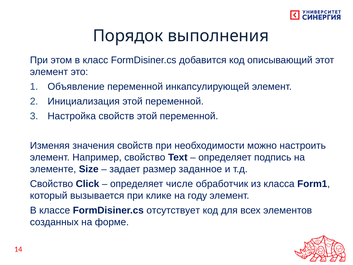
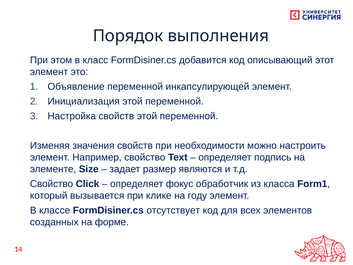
заданное: заданное -> являются
числе: числе -> фокус
